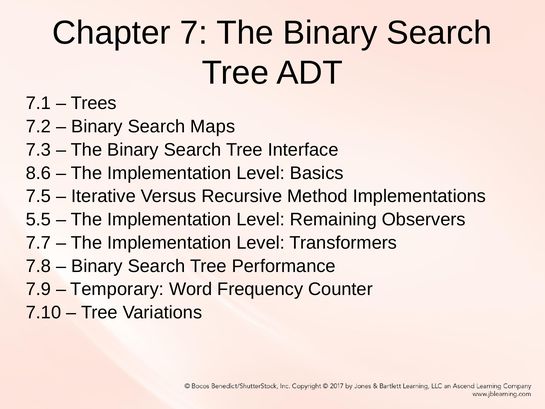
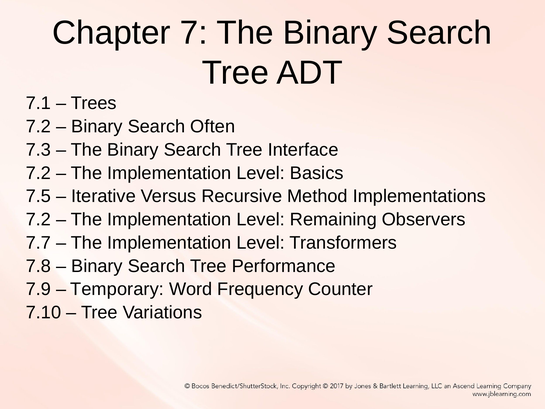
Maps: Maps -> Often
8.6 at (38, 173): 8.6 -> 7.2
5.5 at (38, 219): 5.5 -> 7.2
